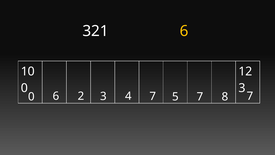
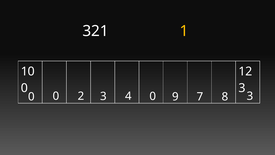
321 6: 6 -> 1
2 7: 7 -> 0
5: 5 -> 9
8 7: 7 -> 3
0 6: 6 -> 0
